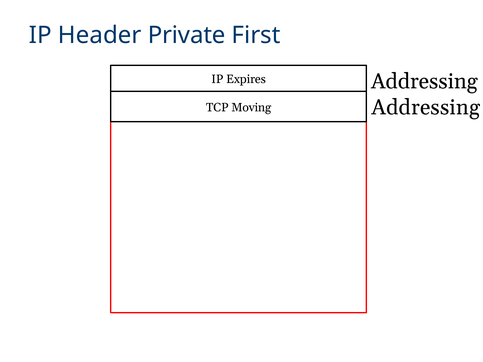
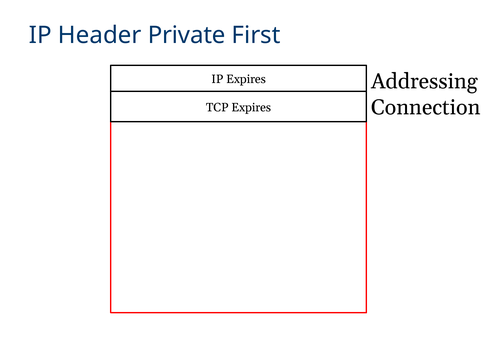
Addressing at (426, 107): Addressing -> Connection
TCP Moving: Moving -> Expires
